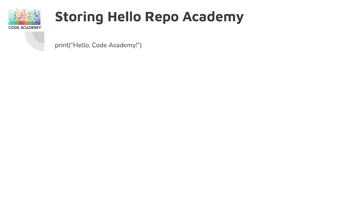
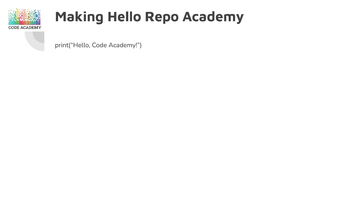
Storing: Storing -> Making
